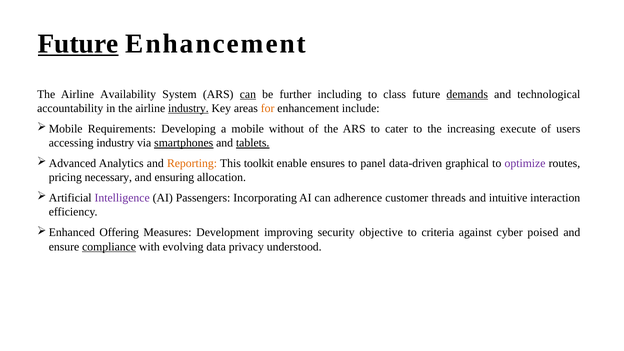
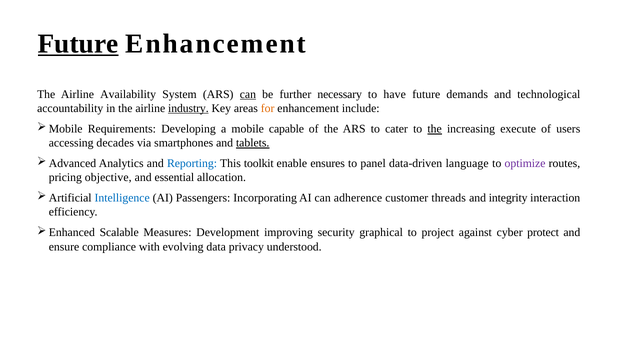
including: including -> necessary
class: class -> have
demands underline: present -> none
without: without -> capable
the at (435, 129) underline: none -> present
accessing industry: industry -> decades
smartphones underline: present -> none
Reporting colour: orange -> blue
graphical: graphical -> language
necessary: necessary -> objective
ensuring: ensuring -> essential
Intelligence colour: purple -> blue
intuitive: intuitive -> integrity
Offering: Offering -> Scalable
objective: objective -> graphical
criteria: criteria -> project
poised: poised -> protect
compliance underline: present -> none
